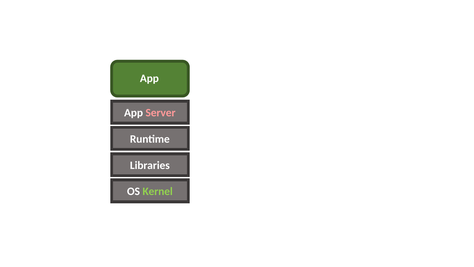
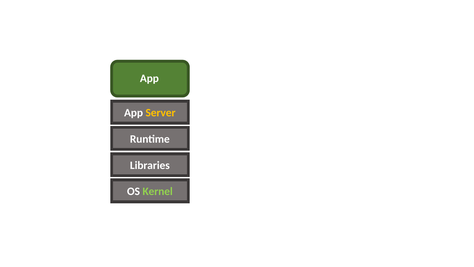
Server colour: pink -> yellow
